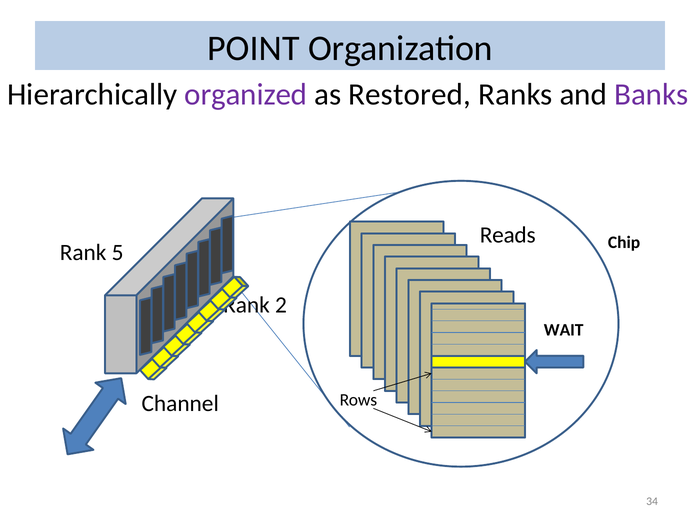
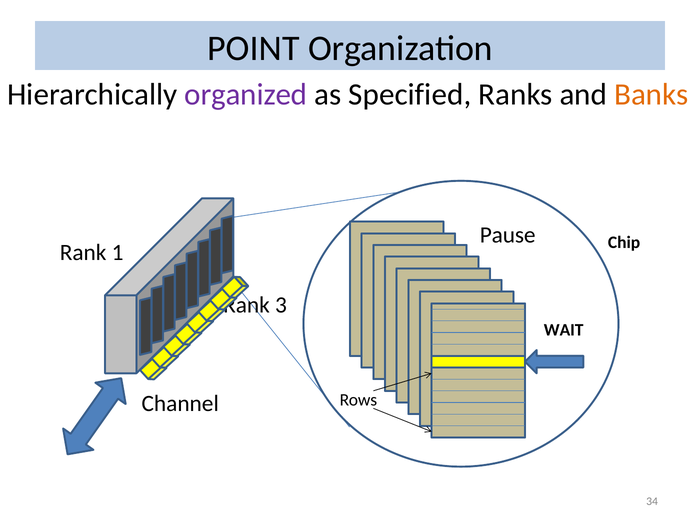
Restored: Restored -> Specified
Banks colour: purple -> orange
Reads: Reads -> Pause
5: 5 -> 1
2: 2 -> 3
